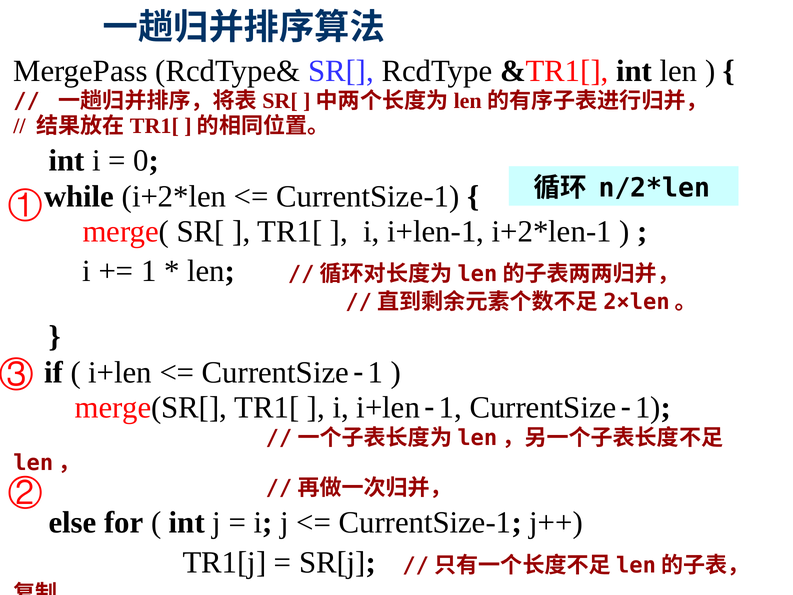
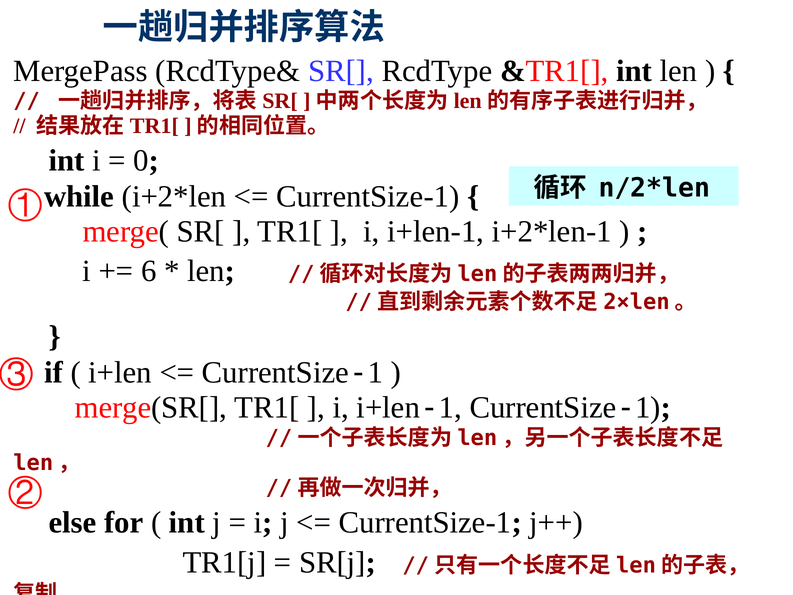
1: 1 -> 6
